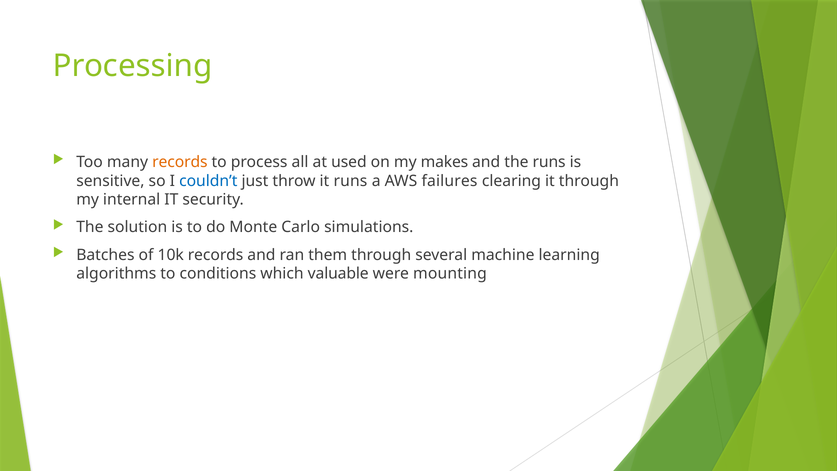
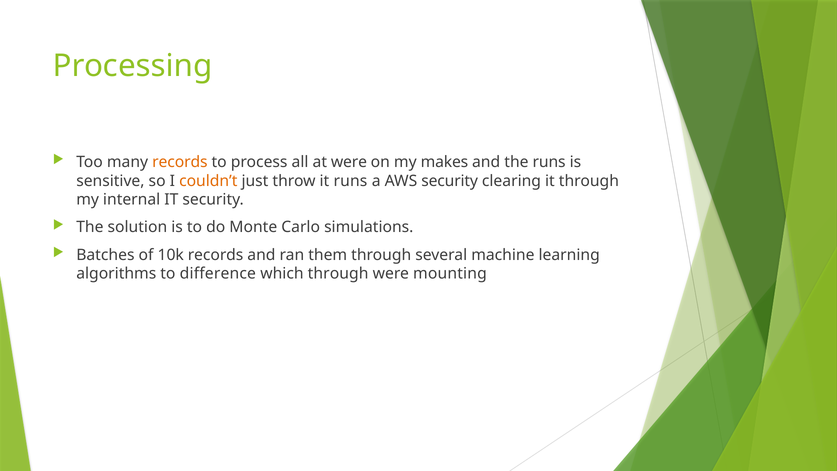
at used: used -> were
couldn’t colour: blue -> orange
AWS failures: failures -> security
conditions: conditions -> difference
which valuable: valuable -> through
